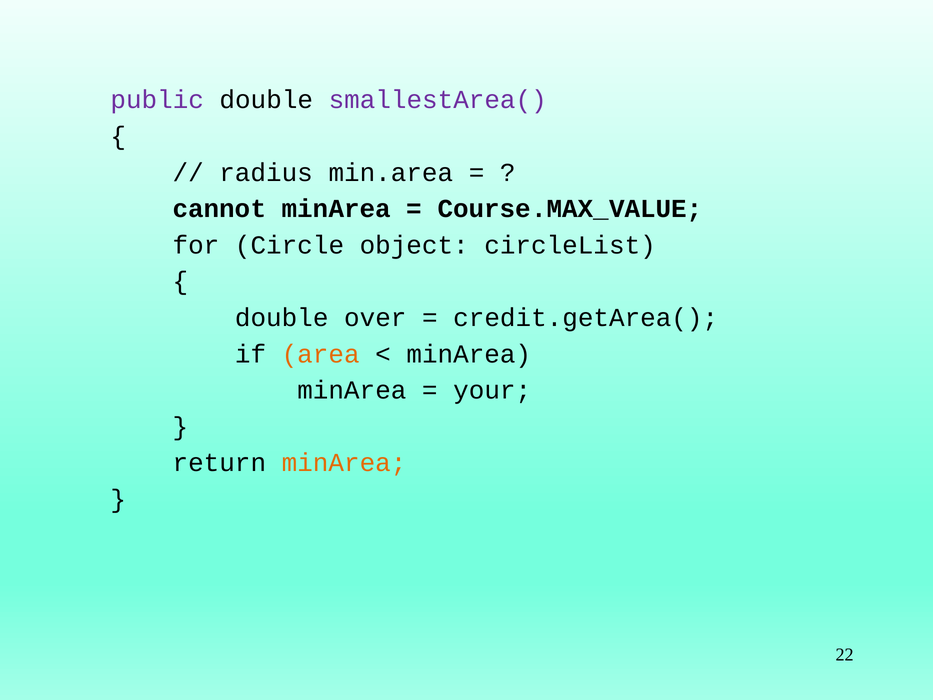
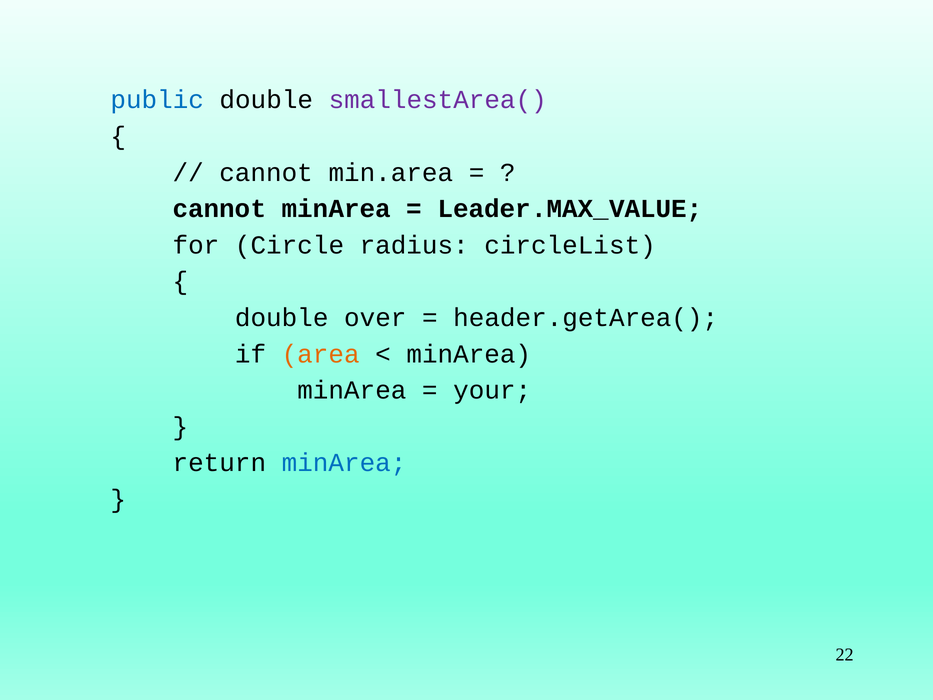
public colour: purple -> blue
radius at (266, 172): radius -> cannot
Course.MAX_VALUE: Course.MAX_VALUE -> Leader.MAX_VALUE
object: object -> radius
credit.getArea(: credit.getArea( -> header.getArea(
minArea at (344, 463) colour: orange -> blue
